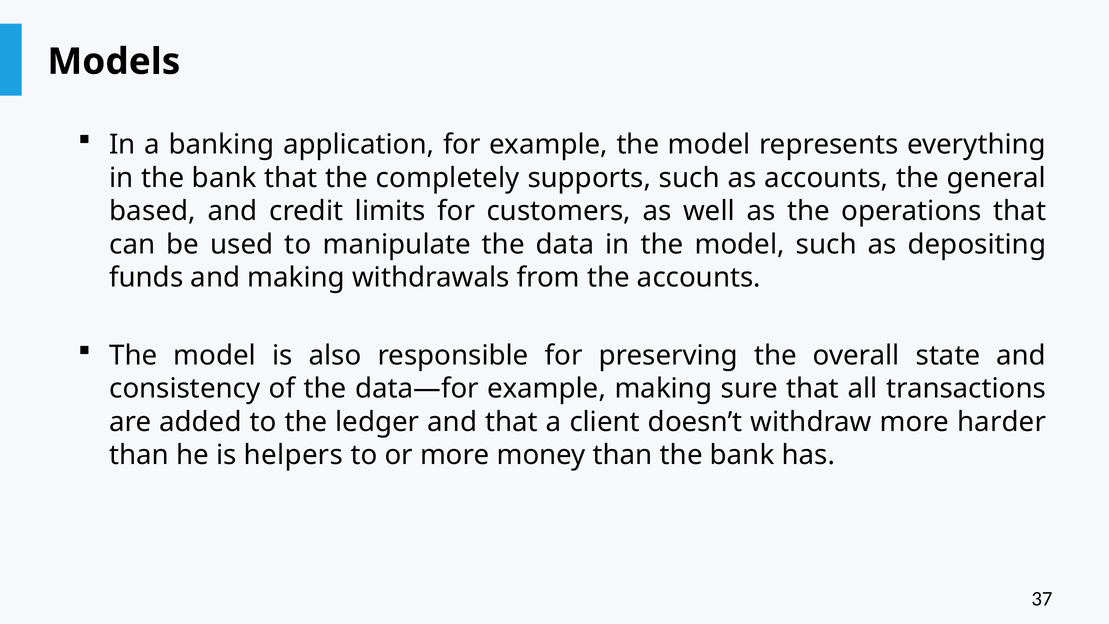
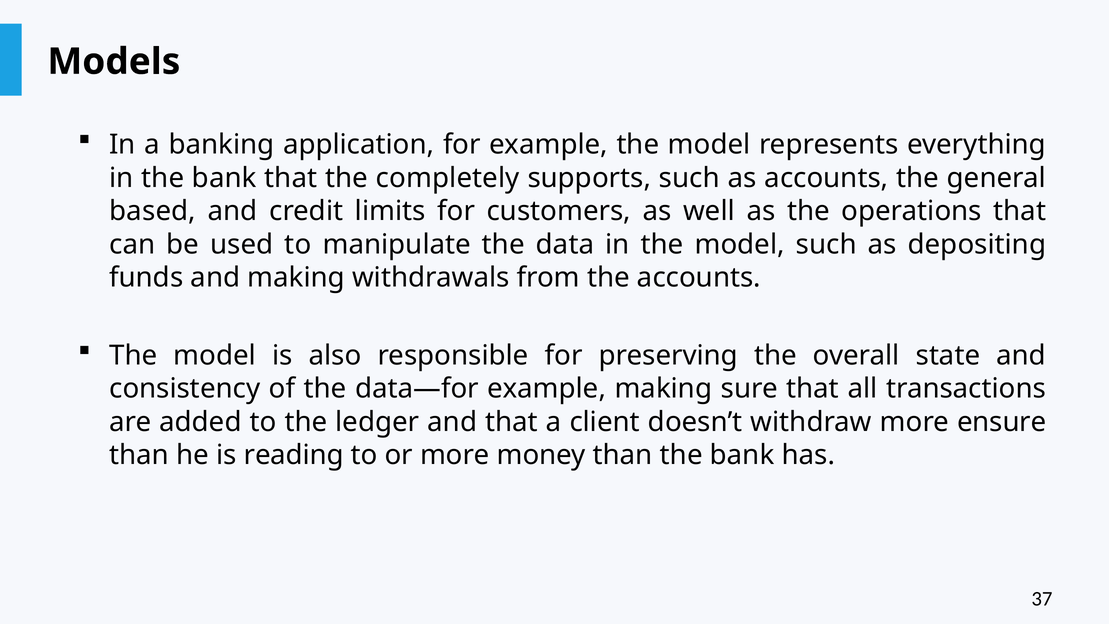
harder: harder -> ensure
helpers: helpers -> reading
